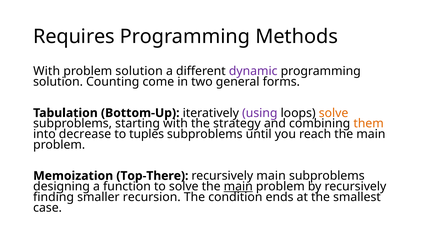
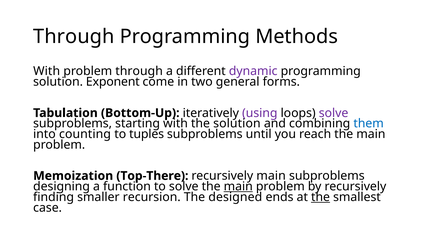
Requires at (74, 37): Requires -> Through
problem solution: solution -> through
Counting: Counting -> Exponent
solve at (334, 113) colour: orange -> purple
the strategy: strategy -> solution
them colour: orange -> blue
decrease: decrease -> counting
condition: condition -> designed
the at (321, 197) underline: none -> present
